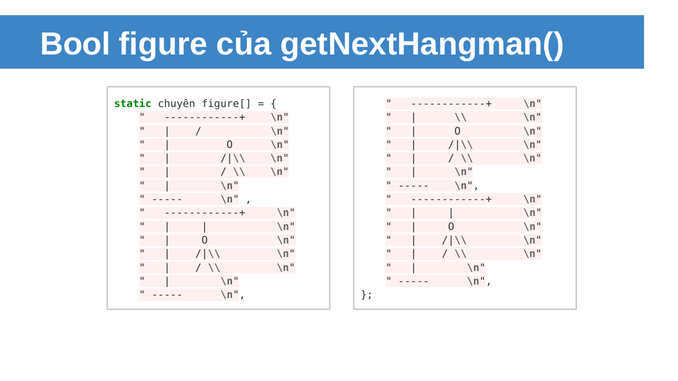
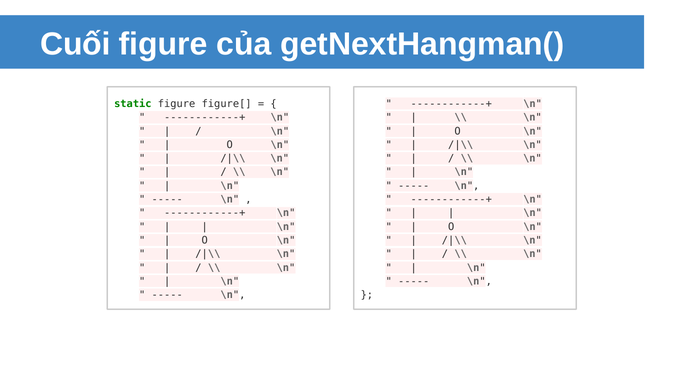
Bool: Bool -> Cuối
static chuyển: chuyển -> figure
